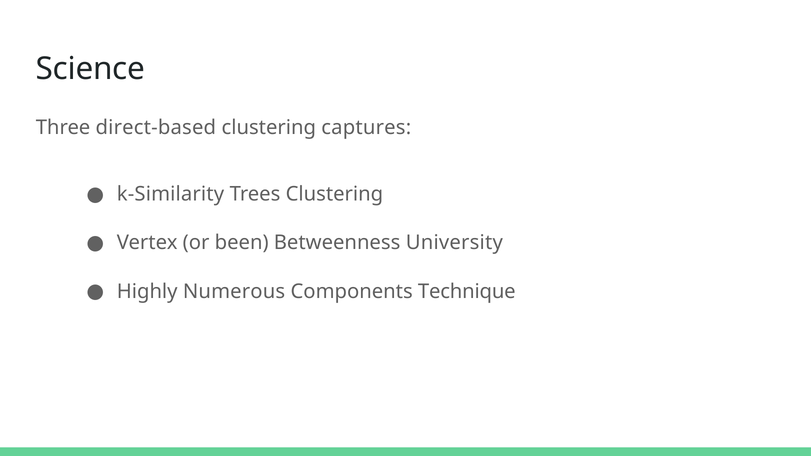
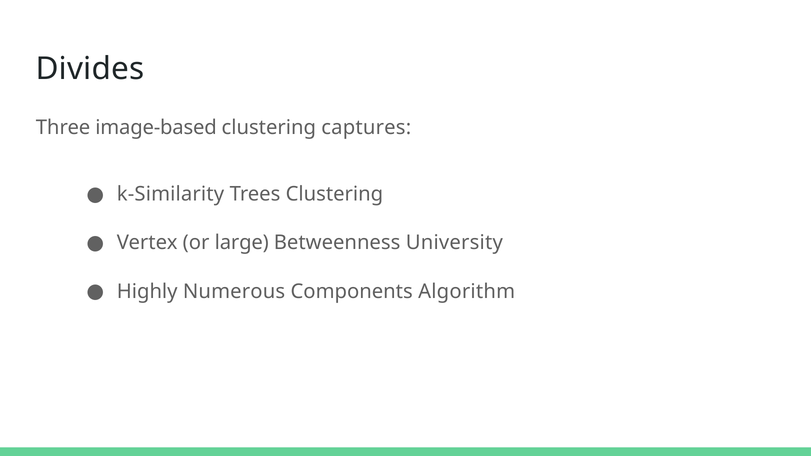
Science: Science -> Divides
direct-based: direct-based -> image-based
been: been -> large
Technique: Technique -> Algorithm
